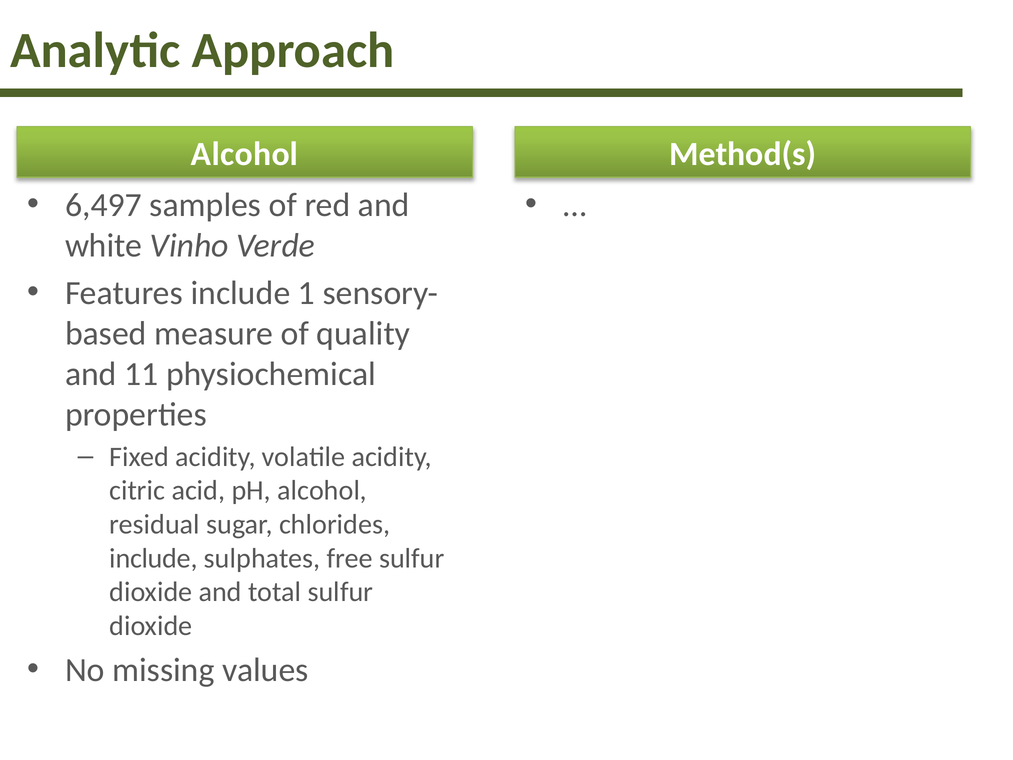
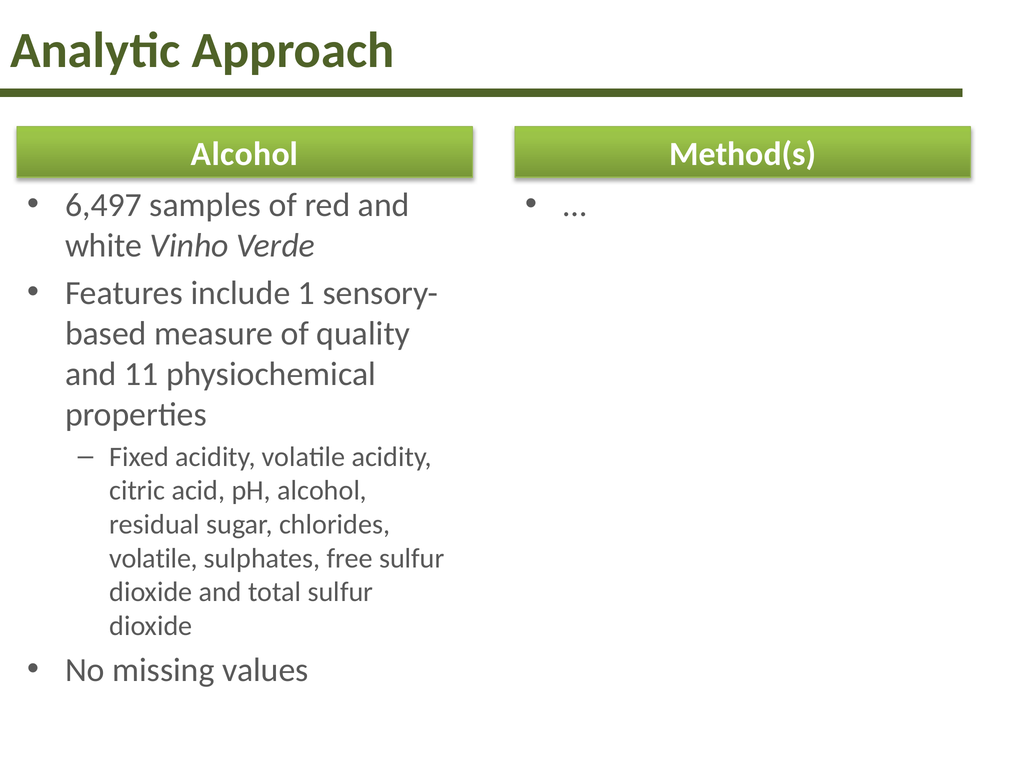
include at (154, 558): include -> volatile
